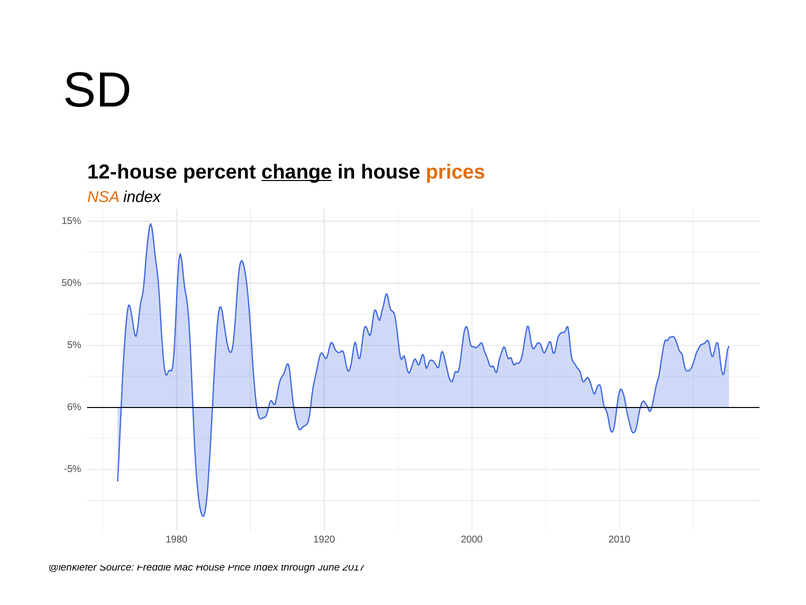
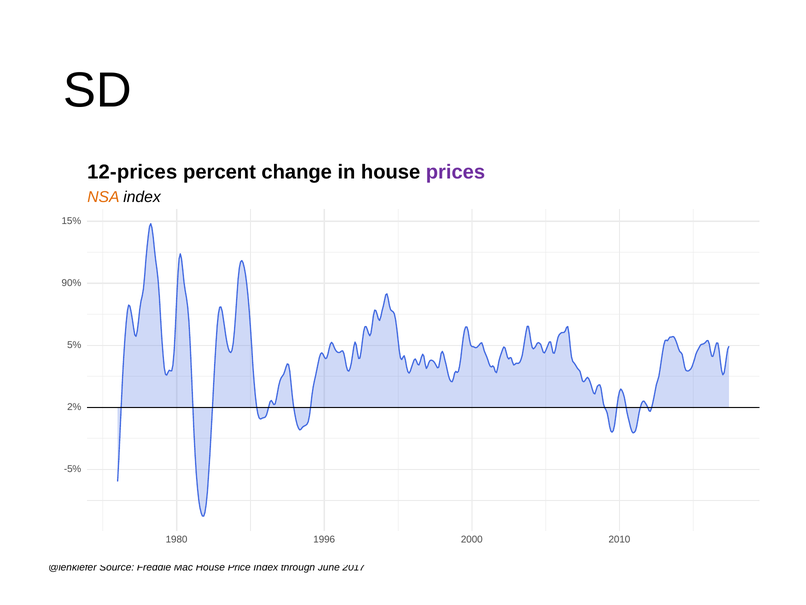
12-house: 12-house -> 12-prices
change underline: present -> none
prices colour: orange -> purple
50%: 50% -> 90%
6%: 6% -> 2%
1920: 1920 -> 1996
